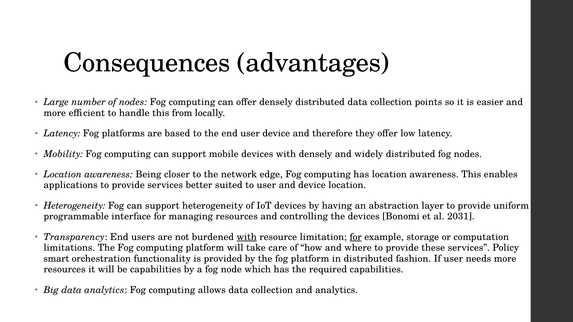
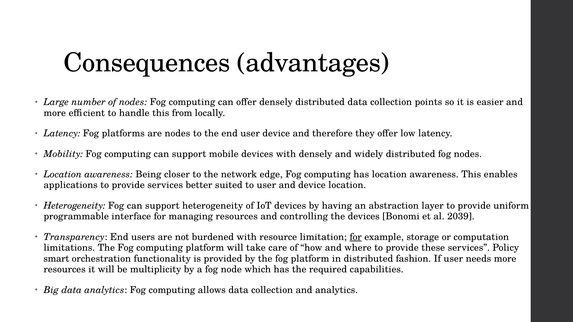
are based: based -> nodes
2031: 2031 -> 2039
with at (247, 237) underline: present -> none
be capabilities: capabilities -> multiplicity
